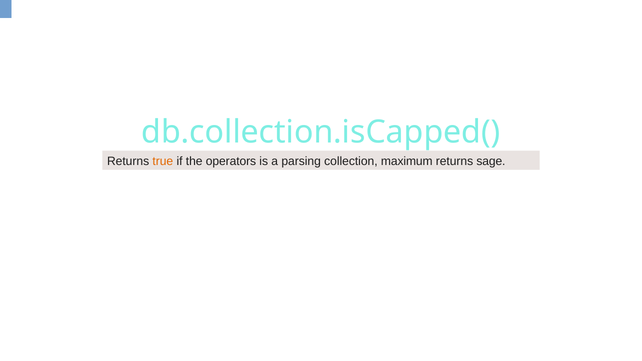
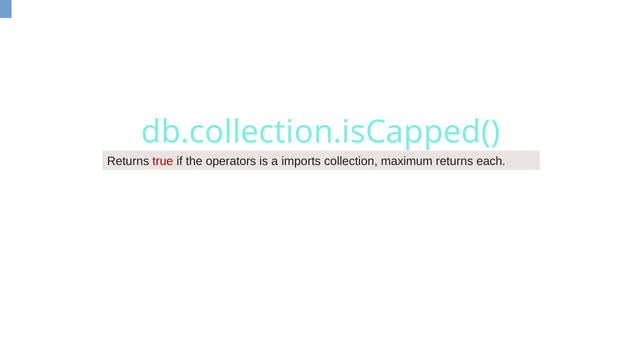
true colour: orange -> red
parsing: parsing -> imports
sage: sage -> each
